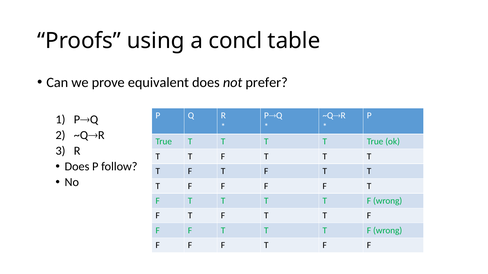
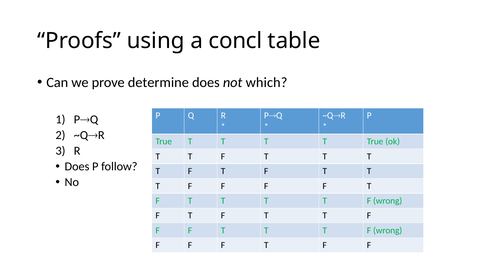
equivalent: equivalent -> determine
prefer: prefer -> which
